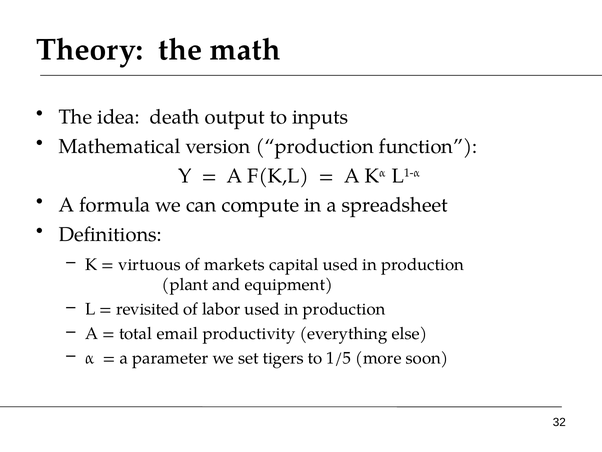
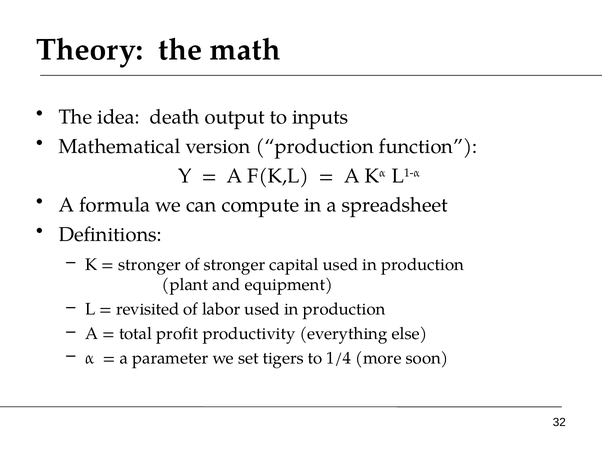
virtuous at (150, 264): virtuous -> stronger
of markets: markets -> stronger
email: email -> profit
1/5: 1/5 -> 1/4
